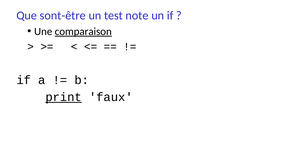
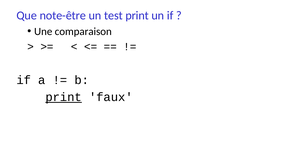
sont-être: sont-être -> note-être
test note: note -> print
comparaison underline: present -> none
